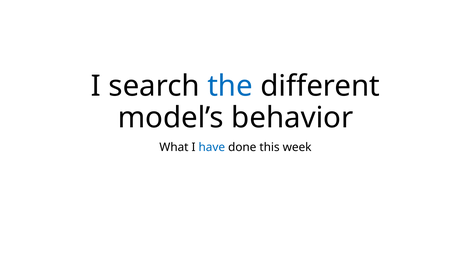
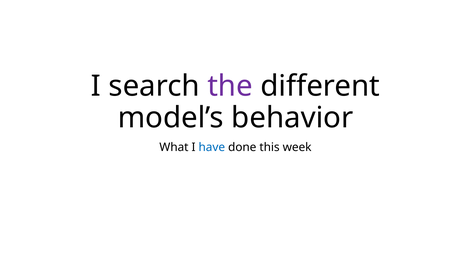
the colour: blue -> purple
